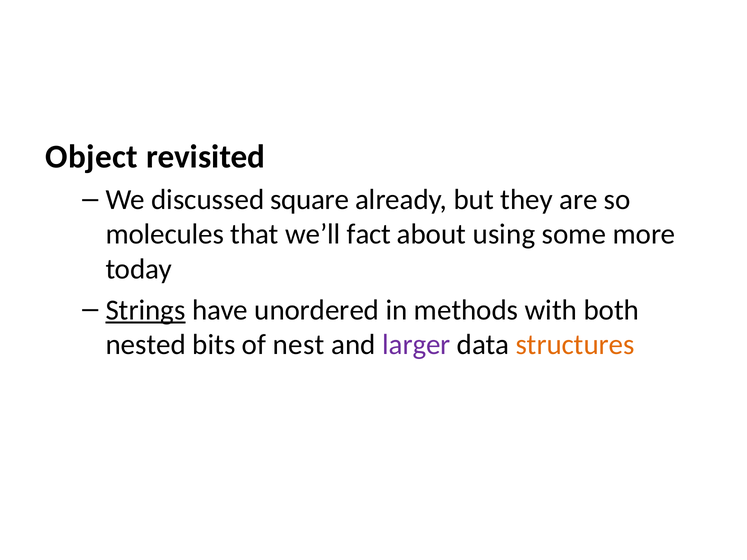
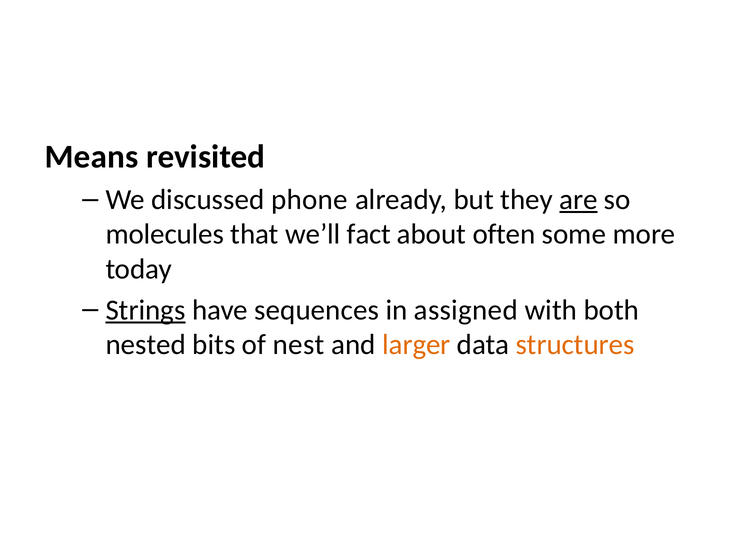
Object: Object -> Means
square: square -> phone
are underline: none -> present
using: using -> often
unordered: unordered -> sequences
methods: methods -> assigned
larger colour: purple -> orange
